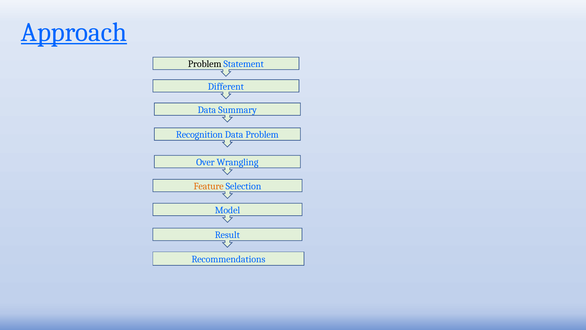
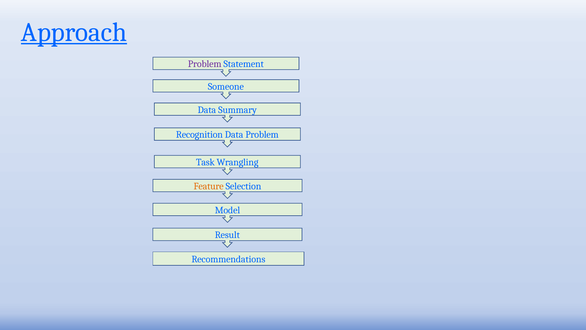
Problem at (205, 64) colour: black -> purple
Different: Different -> Someone
Over: Over -> Task
